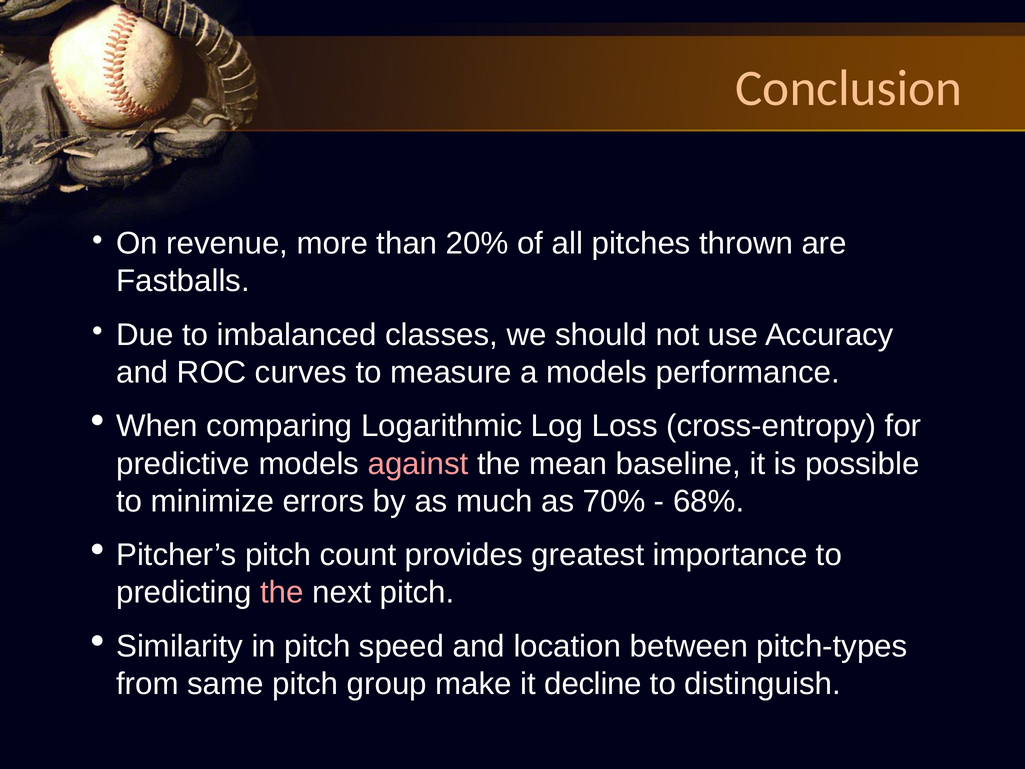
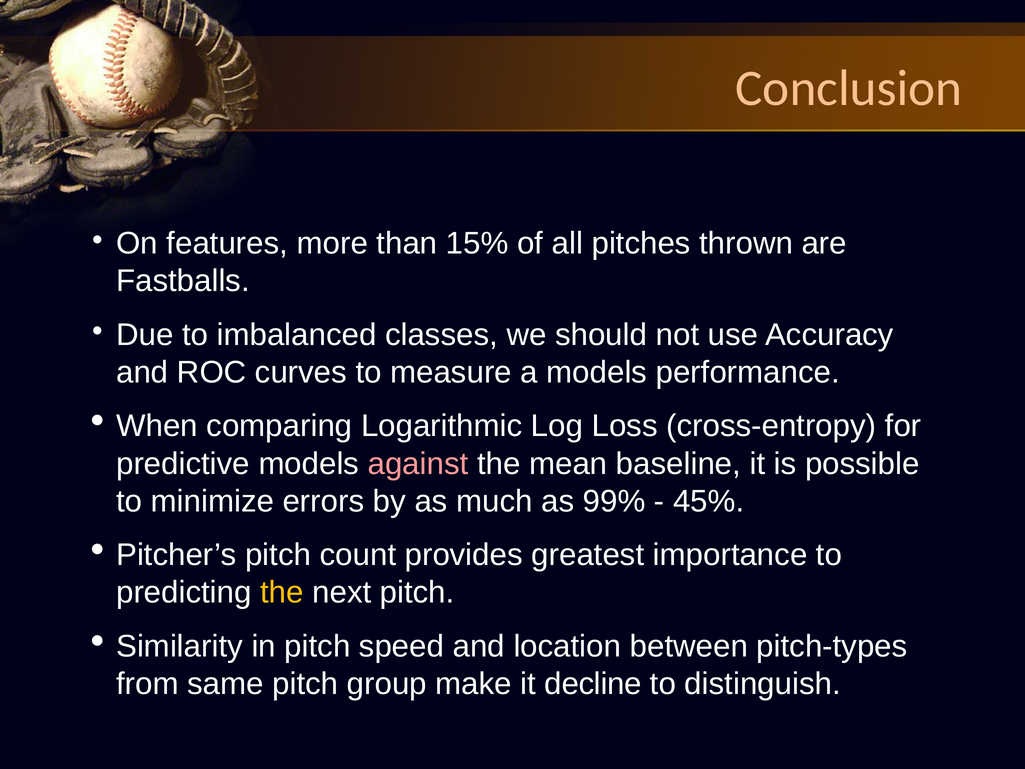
revenue: revenue -> features
20%: 20% -> 15%
70%: 70% -> 99%
68%: 68% -> 45%
the at (282, 592) colour: pink -> yellow
